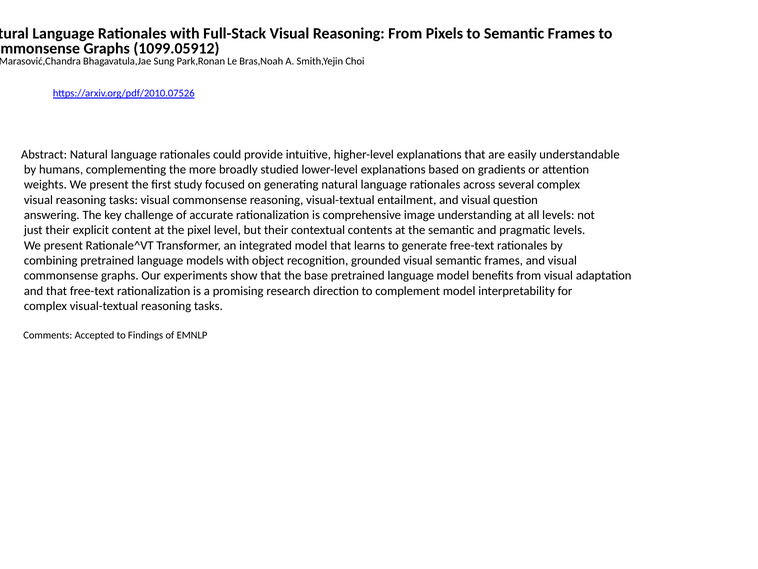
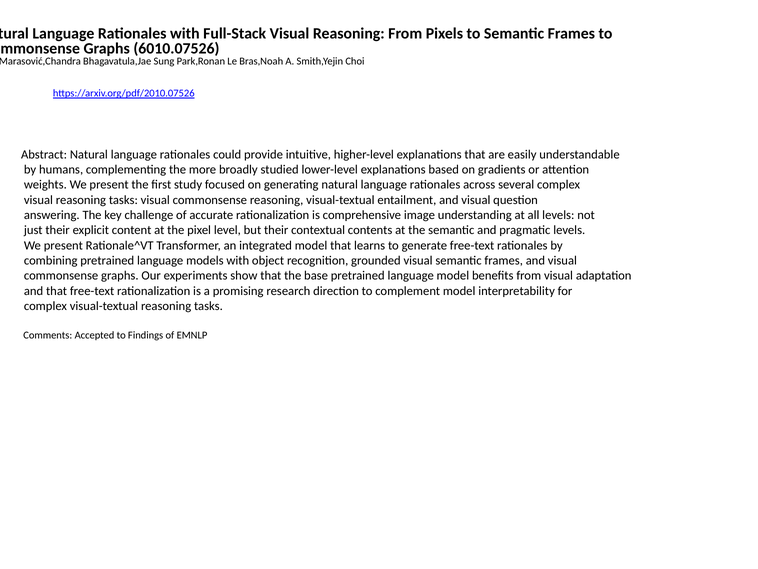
1099.05912: 1099.05912 -> 6010.07526
